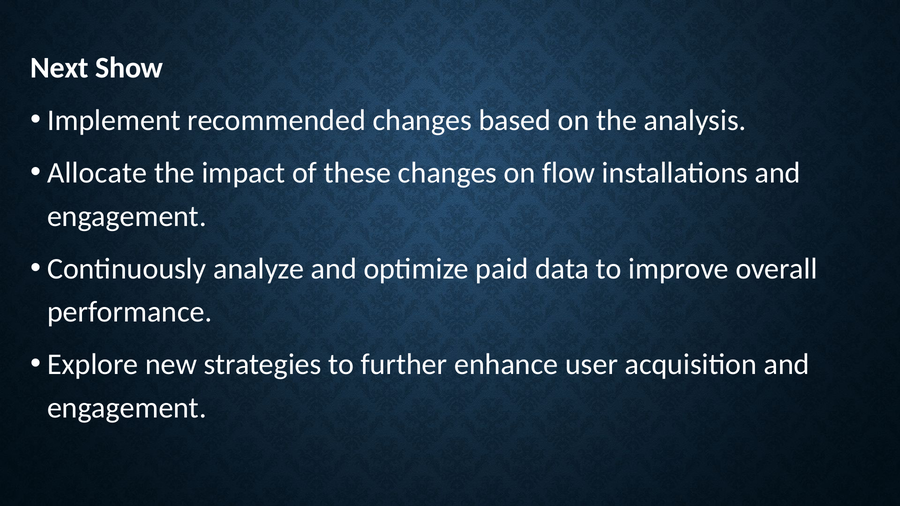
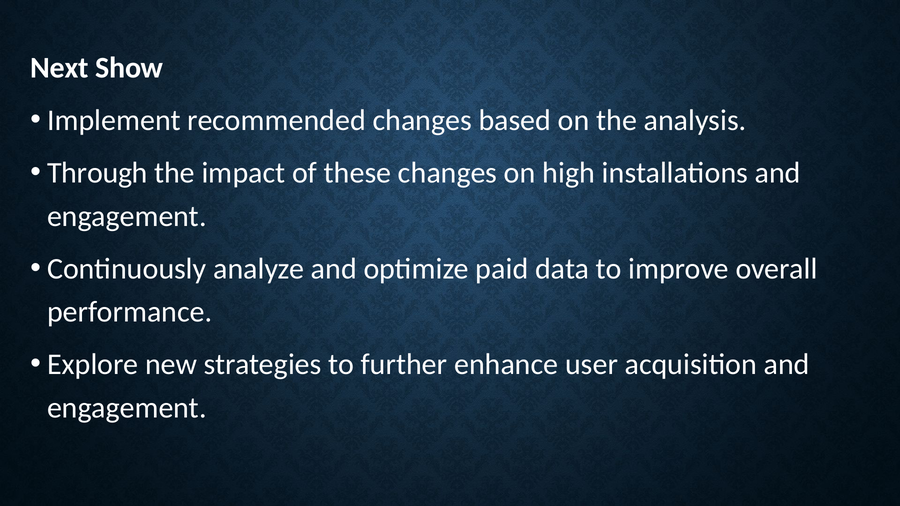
Allocate: Allocate -> Through
flow: flow -> high
